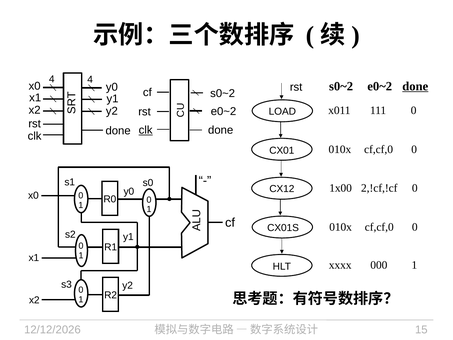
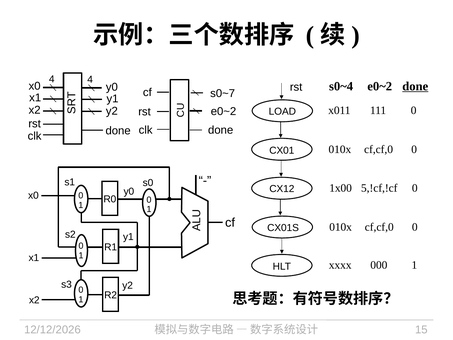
s0~2 at (341, 86): s0~2 -> s0~4
cf s0~2: s0~2 -> s0~7
clk at (146, 130) underline: present -> none
2,!cf,!cf: 2,!cf,!cf -> 5,!cf,!cf
